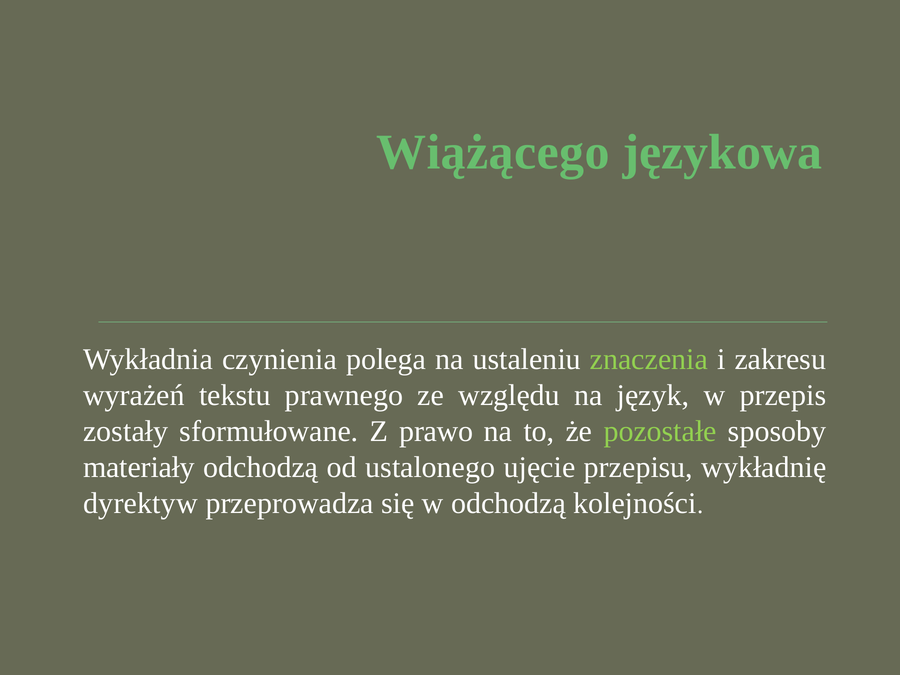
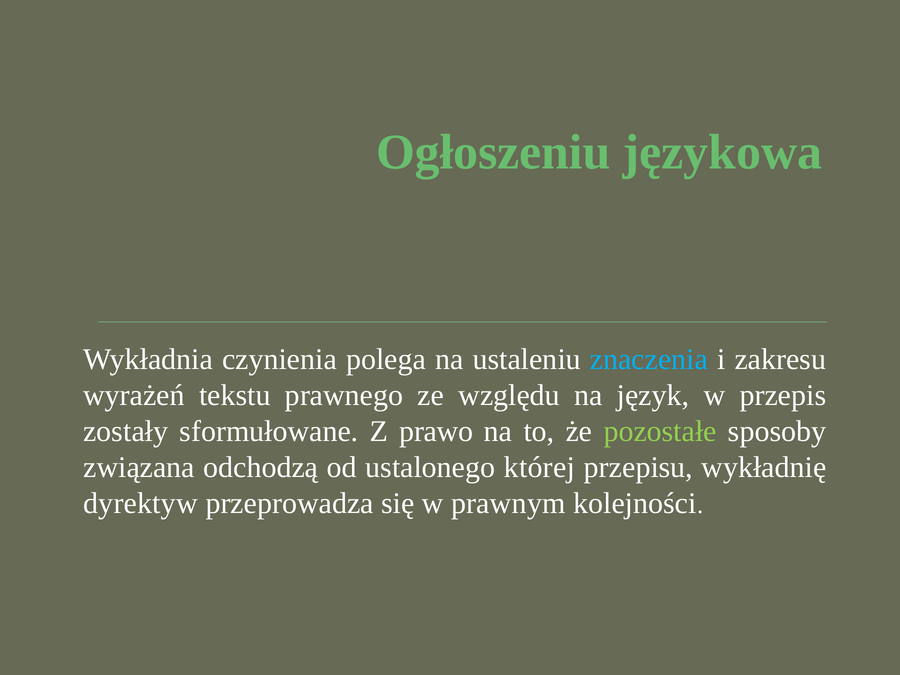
Wiążącego: Wiążącego -> Ogłoszeniu
znaczenia colour: light green -> light blue
materiały: materiały -> związana
ujęcie: ujęcie -> której
w odchodzą: odchodzą -> prawnym
